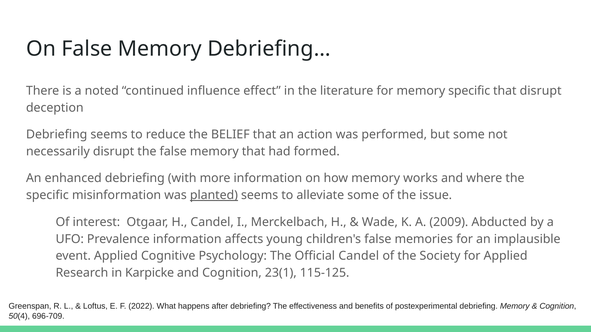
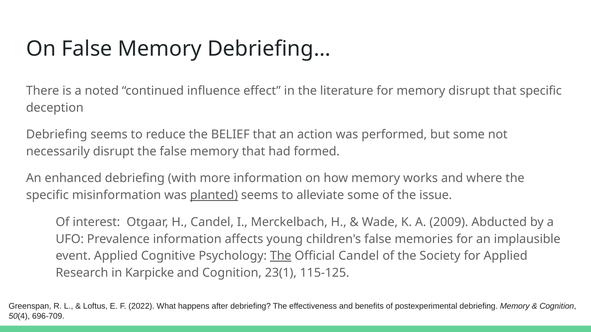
memory specific: specific -> disrupt
that disrupt: disrupt -> specific
The at (281, 256) underline: none -> present
